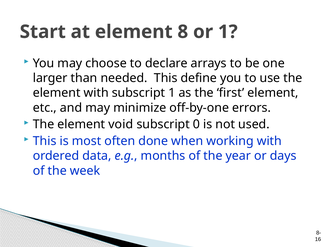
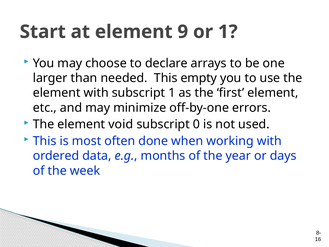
8: 8 -> 9
define: define -> empty
